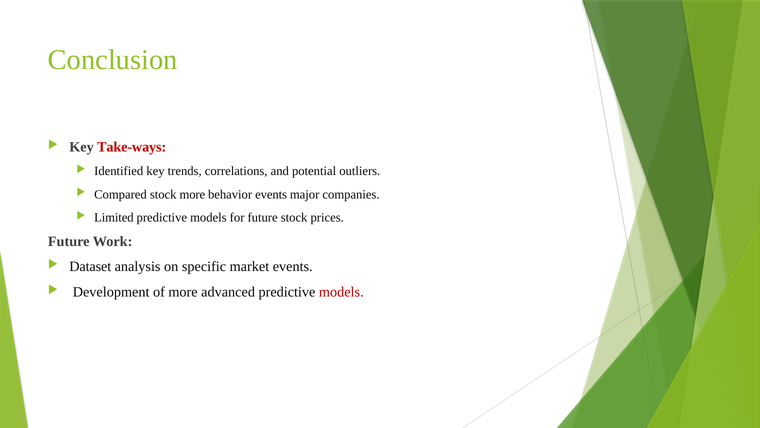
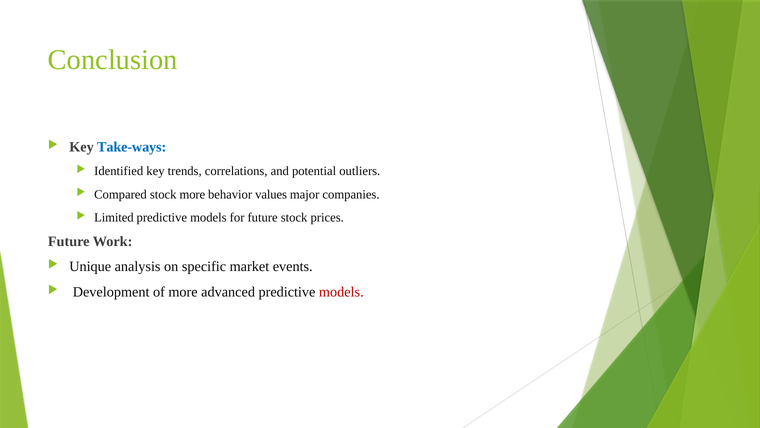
Take-ways colour: red -> blue
behavior events: events -> values
Dataset: Dataset -> Unique
